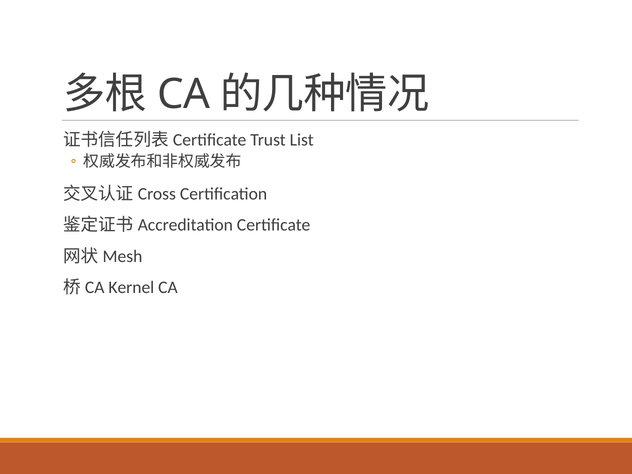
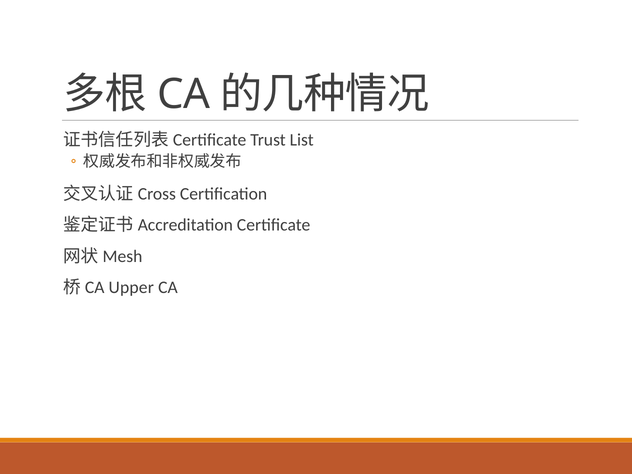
Kernel: Kernel -> Upper
